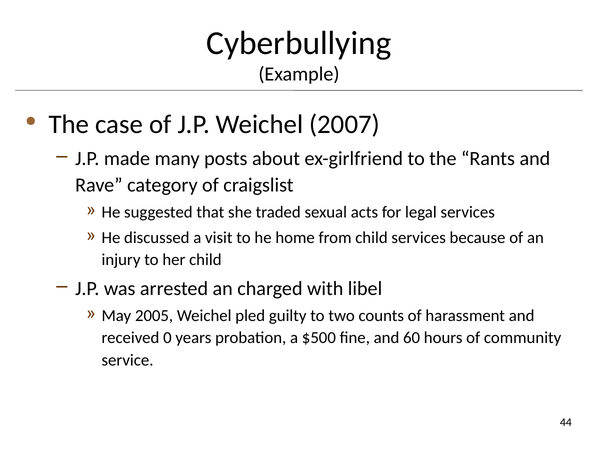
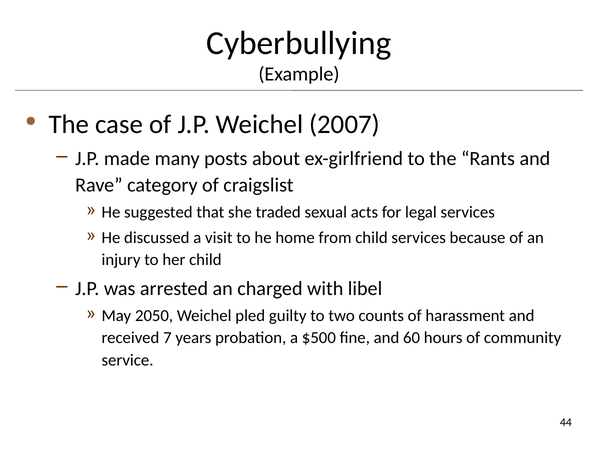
2005: 2005 -> 2050
0: 0 -> 7
